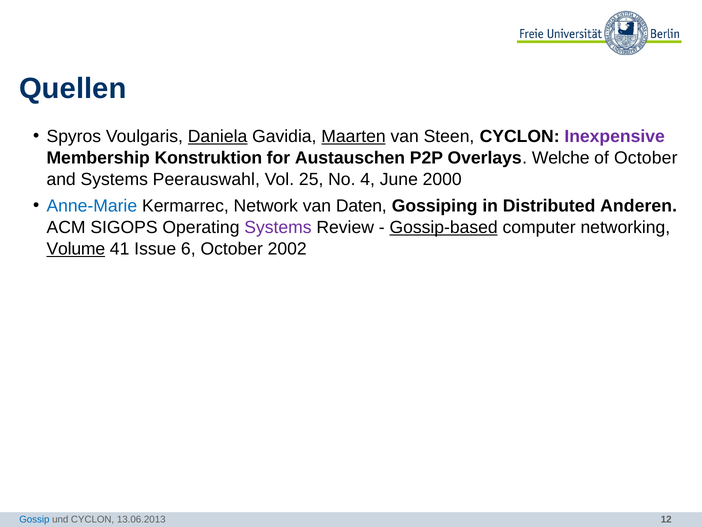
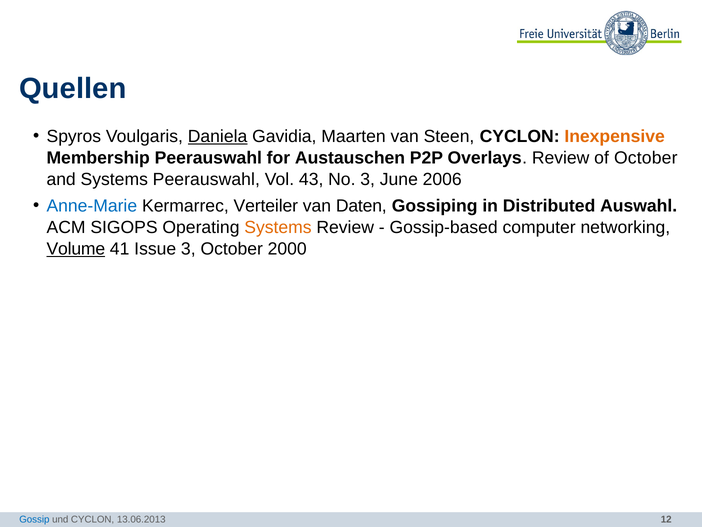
Maarten underline: present -> none
Inexpensive colour: purple -> orange
Membership Konstruktion: Konstruktion -> Peerauswahl
Overlays Welche: Welche -> Review
25: 25 -> 43
No 4: 4 -> 3
2000: 2000 -> 2006
Network: Network -> Verteiler
Anderen: Anderen -> Auswahl
Systems at (278, 227) colour: purple -> orange
Gossip-based underline: present -> none
Issue 6: 6 -> 3
2002: 2002 -> 2000
